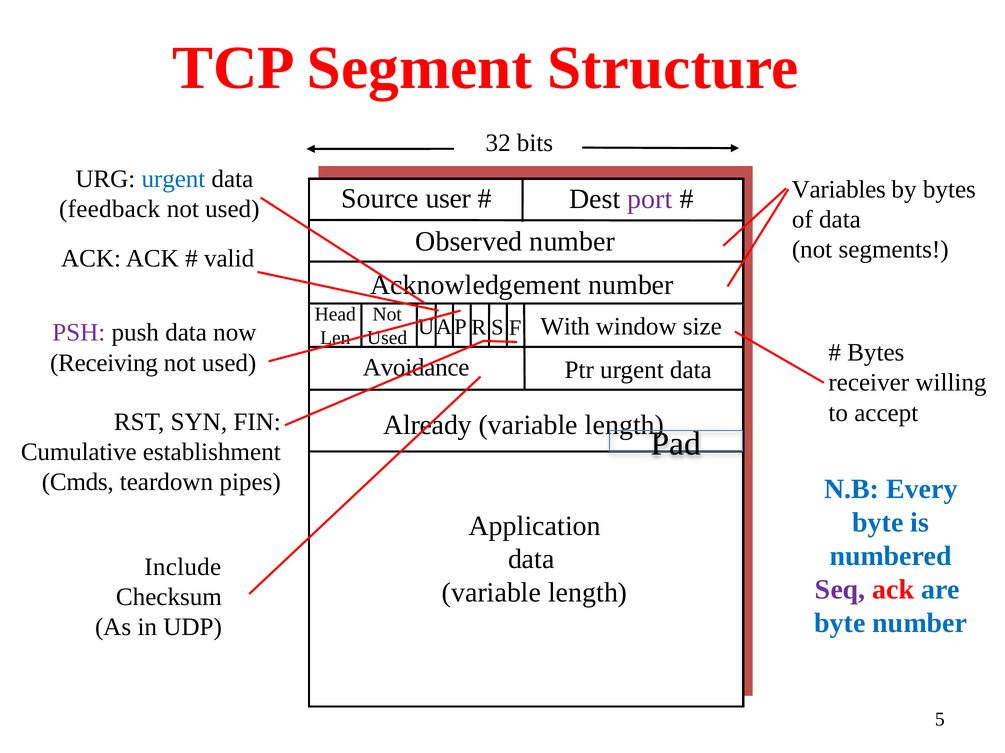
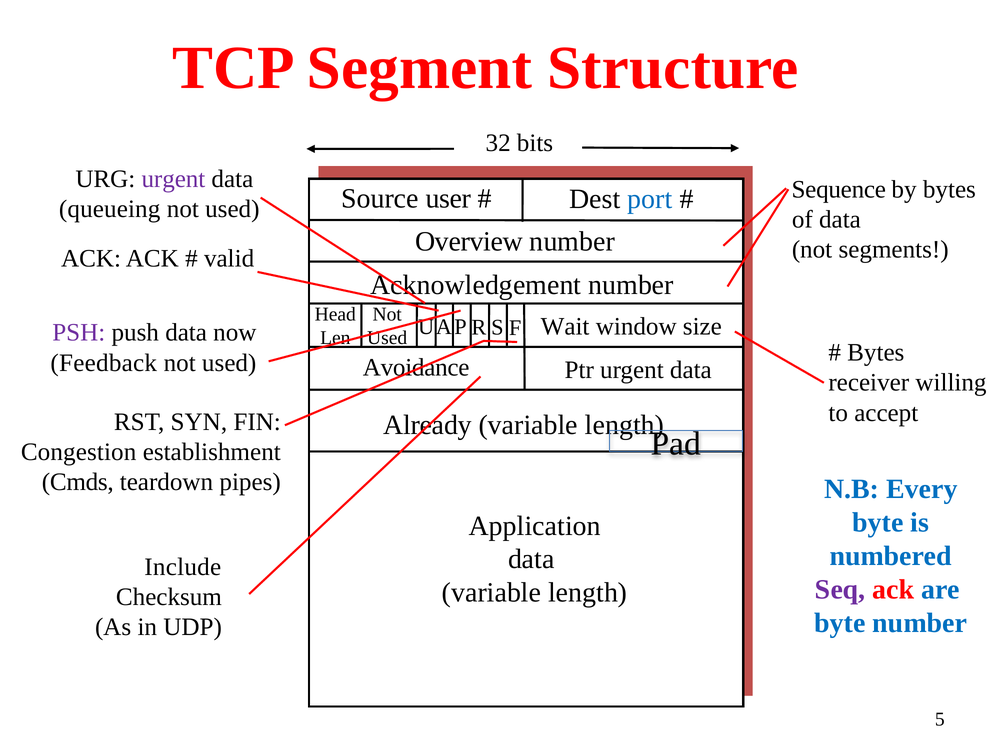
urgent at (173, 179) colour: blue -> purple
Variables: Variables -> Sequence
port colour: purple -> blue
feedback: feedback -> queueing
Observed: Observed -> Overview
With: With -> Wait
Receiving: Receiving -> Feedback
Cumulative: Cumulative -> Congestion
